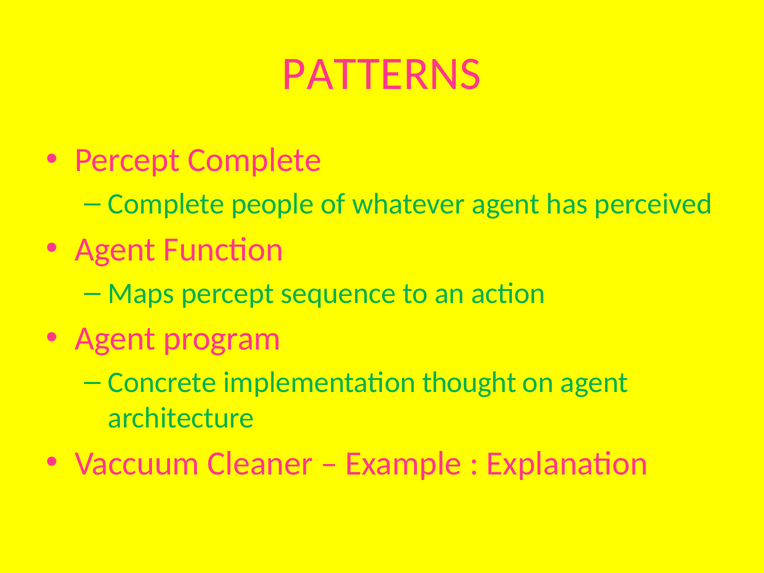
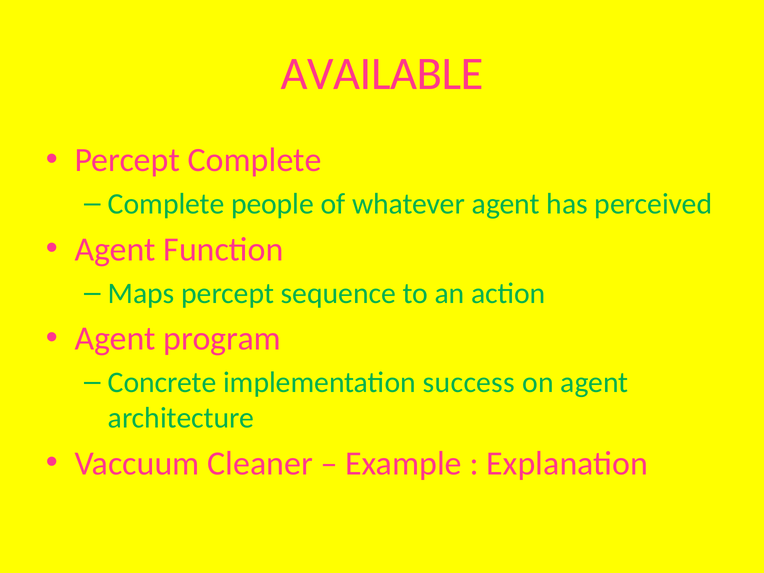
PATTERNS: PATTERNS -> AVAILABLE
thought: thought -> success
